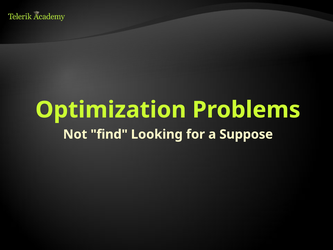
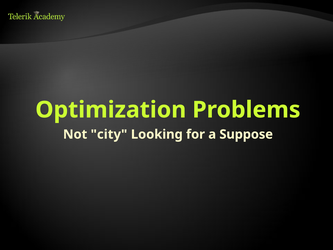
find: find -> city
